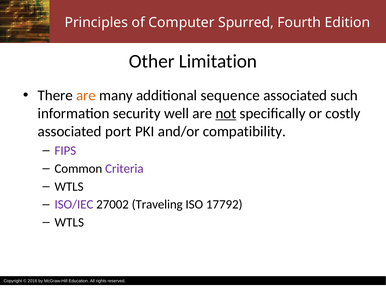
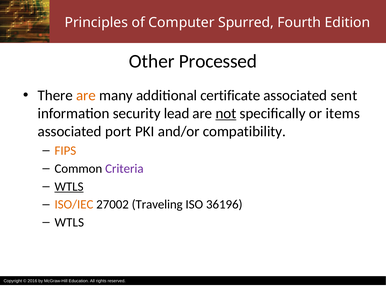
Limitation: Limitation -> Processed
sequence: sequence -> certificate
such: such -> sent
well: well -> lead
costly: costly -> items
FIPS colour: purple -> orange
WTLS at (69, 187) underline: none -> present
ISO/IEC colour: purple -> orange
17792: 17792 -> 36196
